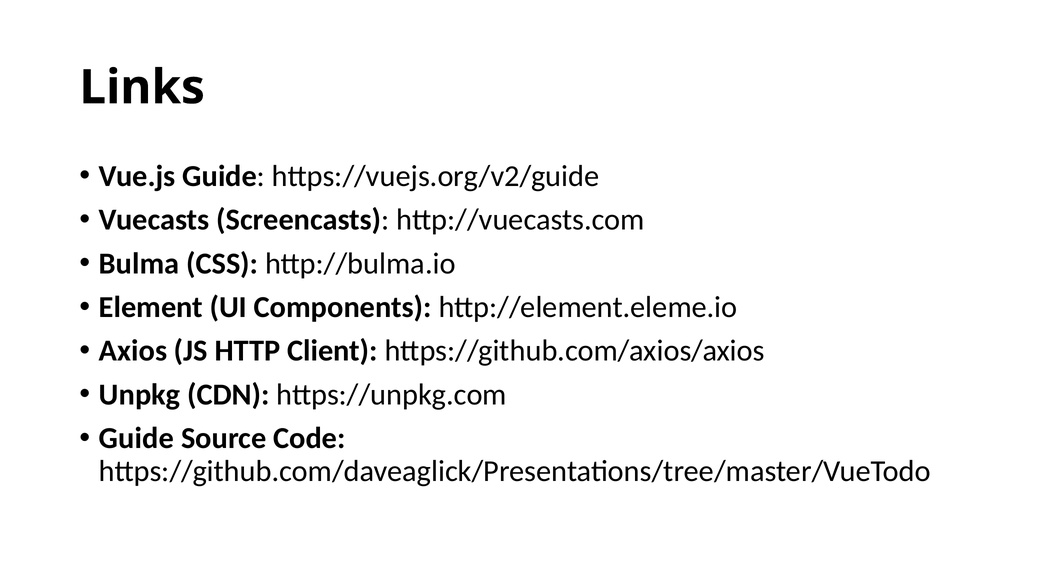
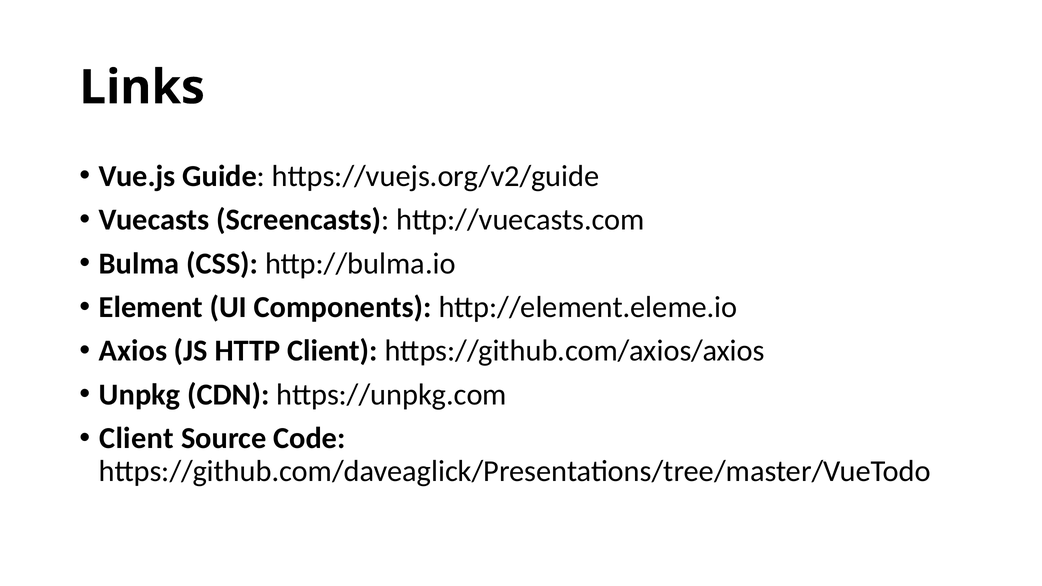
Guide at (137, 438): Guide -> Client
